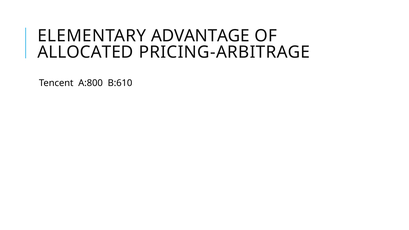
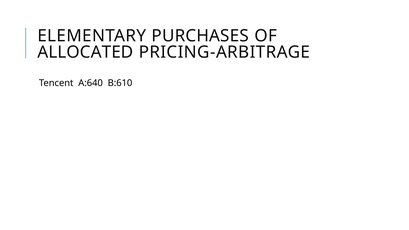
ADVANTAGE: ADVANTAGE -> PURCHASES
A:800: A:800 -> A:640
